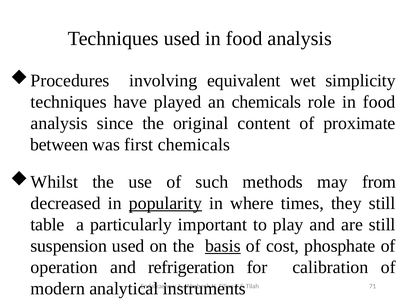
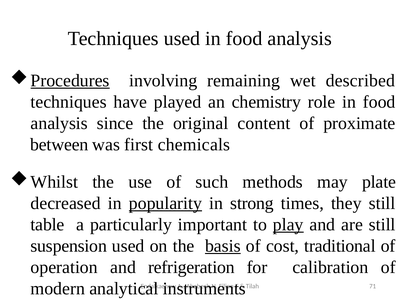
Procedures underline: none -> present
equivalent: equivalent -> remaining
simplicity: simplicity -> described
an chemicals: chemicals -> chemistry
from: from -> plate
where: where -> strong
play underline: none -> present
phosphate: phosphate -> traditional
